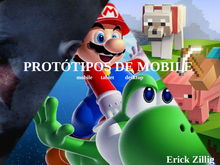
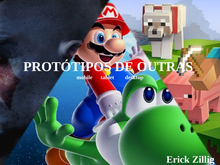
DE MOBILE: MOBILE -> OUTRAS
